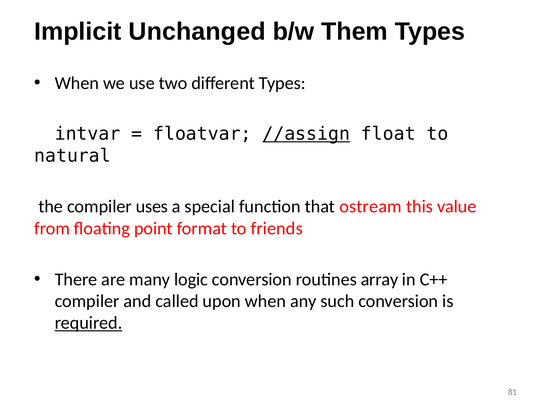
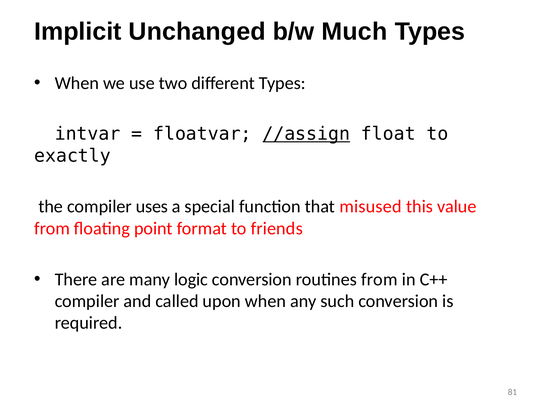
Them: Them -> Much
natural: natural -> exactly
ostream: ostream -> misused
routines array: array -> from
required underline: present -> none
